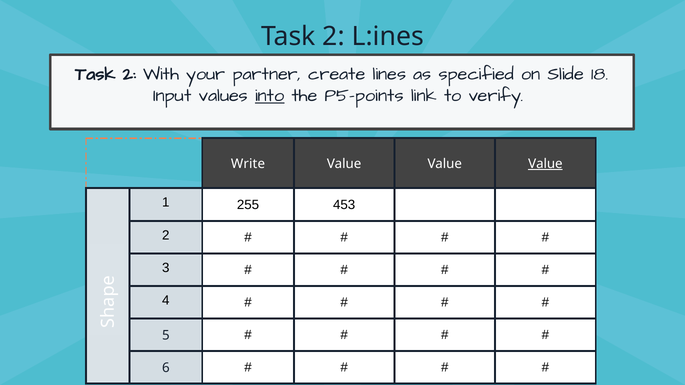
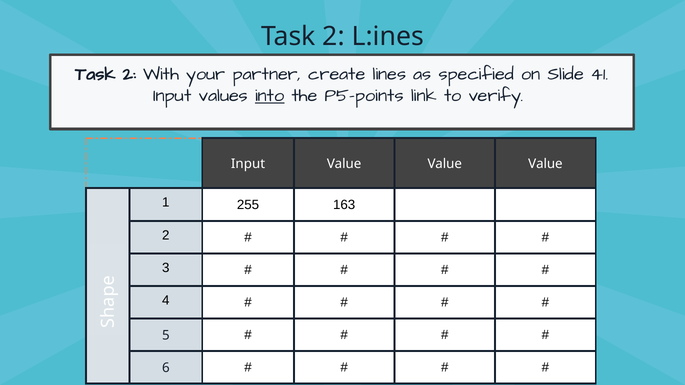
18: 18 -> 41
Write at (248, 164): Write -> Input
Value at (545, 164) underline: present -> none
453: 453 -> 163
